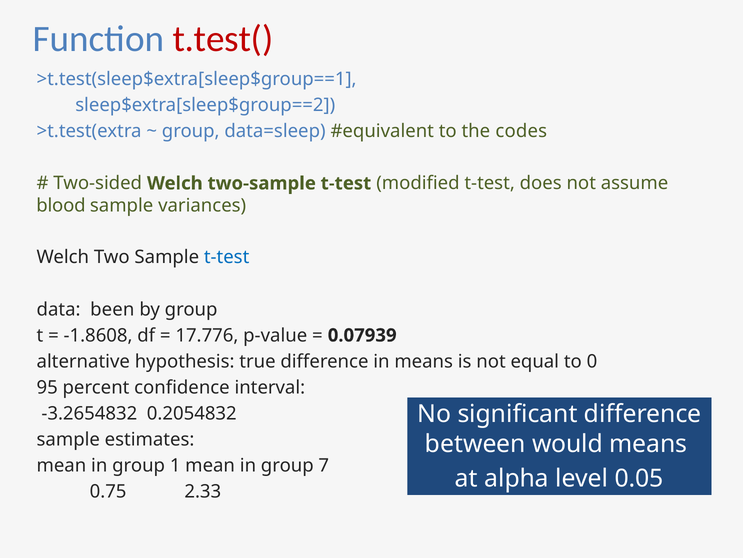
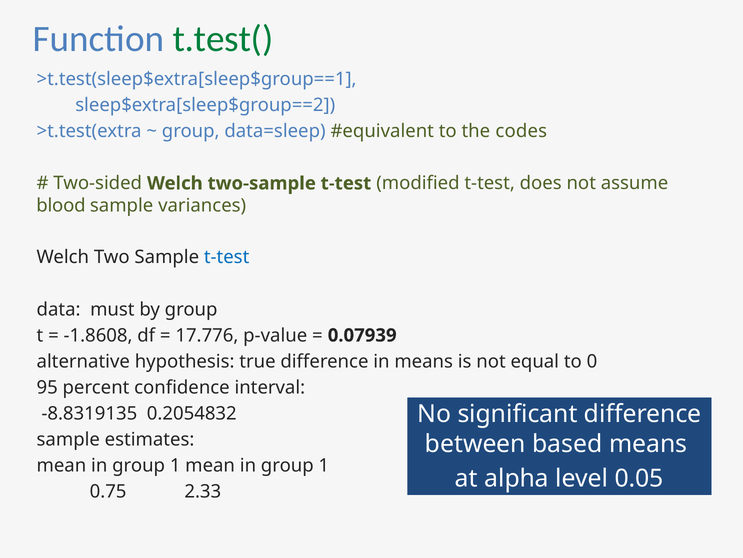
t.test( colour: red -> green
been: been -> must
-3.2654832: -3.2654832 -> -8.8319135
would: would -> based
7 at (324, 465): 7 -> 1
